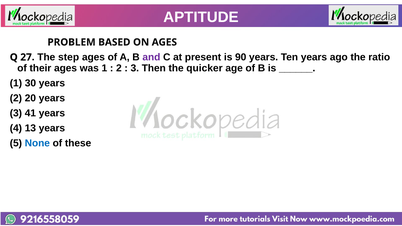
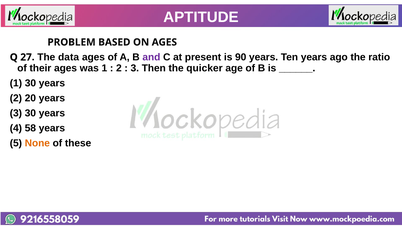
step: step -> data
3 41: 41 -> 30
13: 13 -> 58
None colour: blue -> orange
